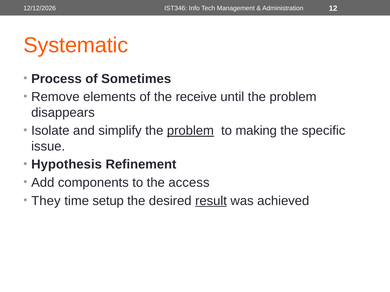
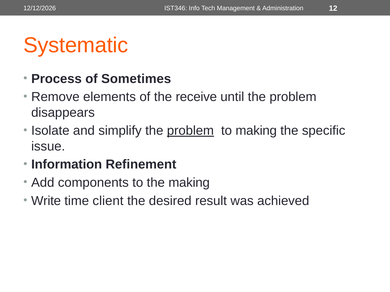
Hypothesis: Hypothesis -> Information
the access: access -> making
They: They -> Write
setup: setup -> client
result underline: present -> none
